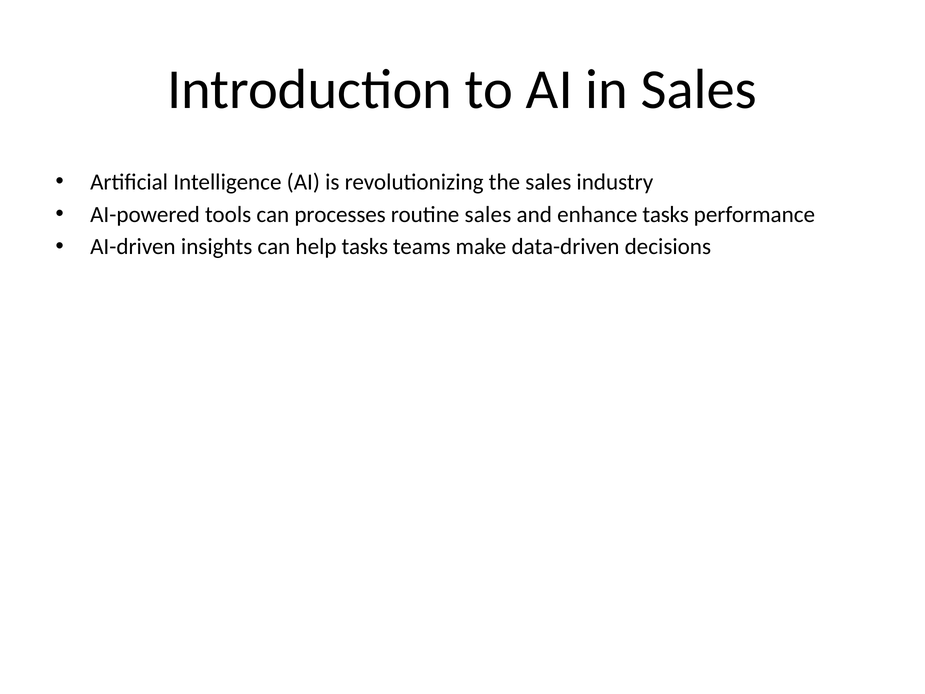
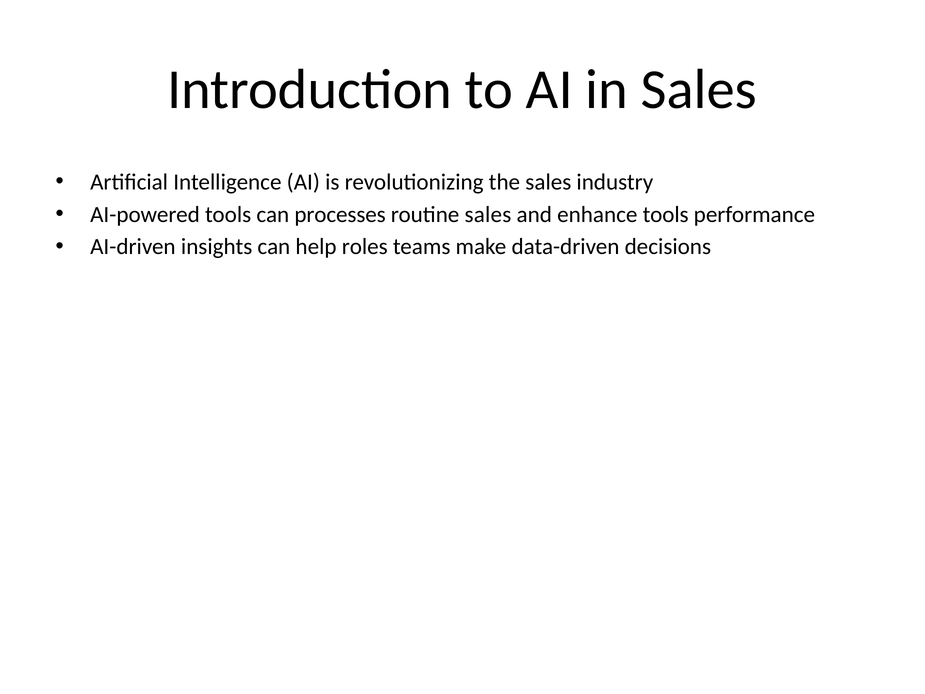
enhance tasks: tasks -> tools
help tasks: tasks -> roles
